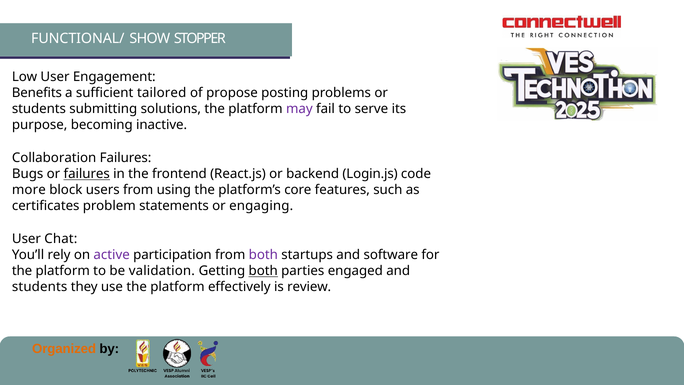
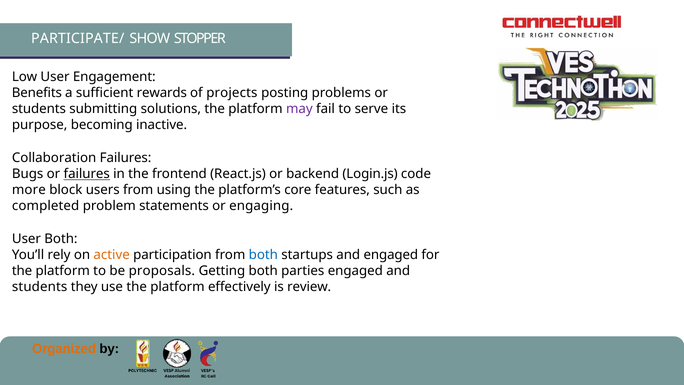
FUNCTIONAL/: FUNCTIONAL/ -> PARTICIPATE/
tailored: tailored -> rewards
propose: propose -> projects
certificates: certificates -> completed
User Chat: Chat -> Both
active colour: purple -> orange
both at (263, 255) colour: purple -> blue
and software: software -> engaged
validation: validation -> proposals
both at (263, 271) underline: present -> none
